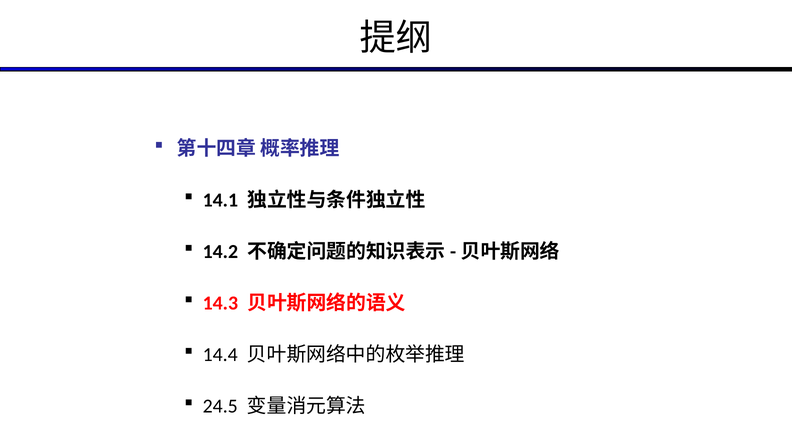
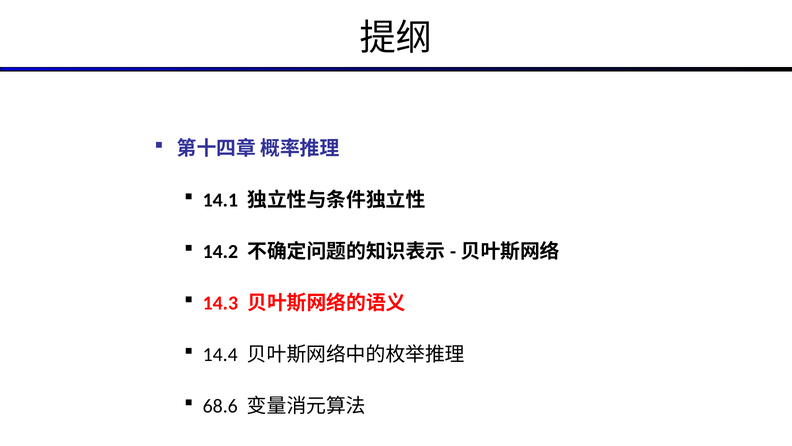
24.5: 24.5 -> 68.6
